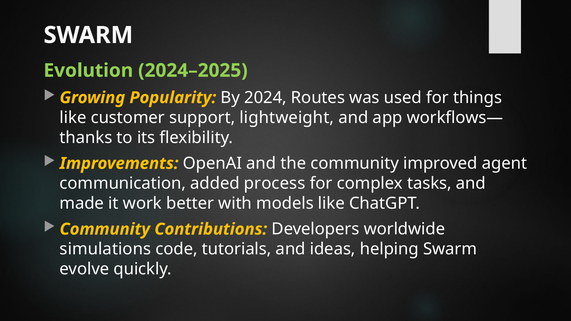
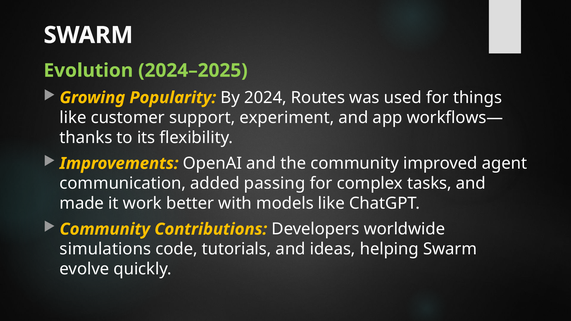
lightweight: lightweight -> experiment
process: process -> passing
